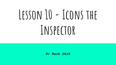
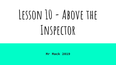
Icons: Icons -> Above
